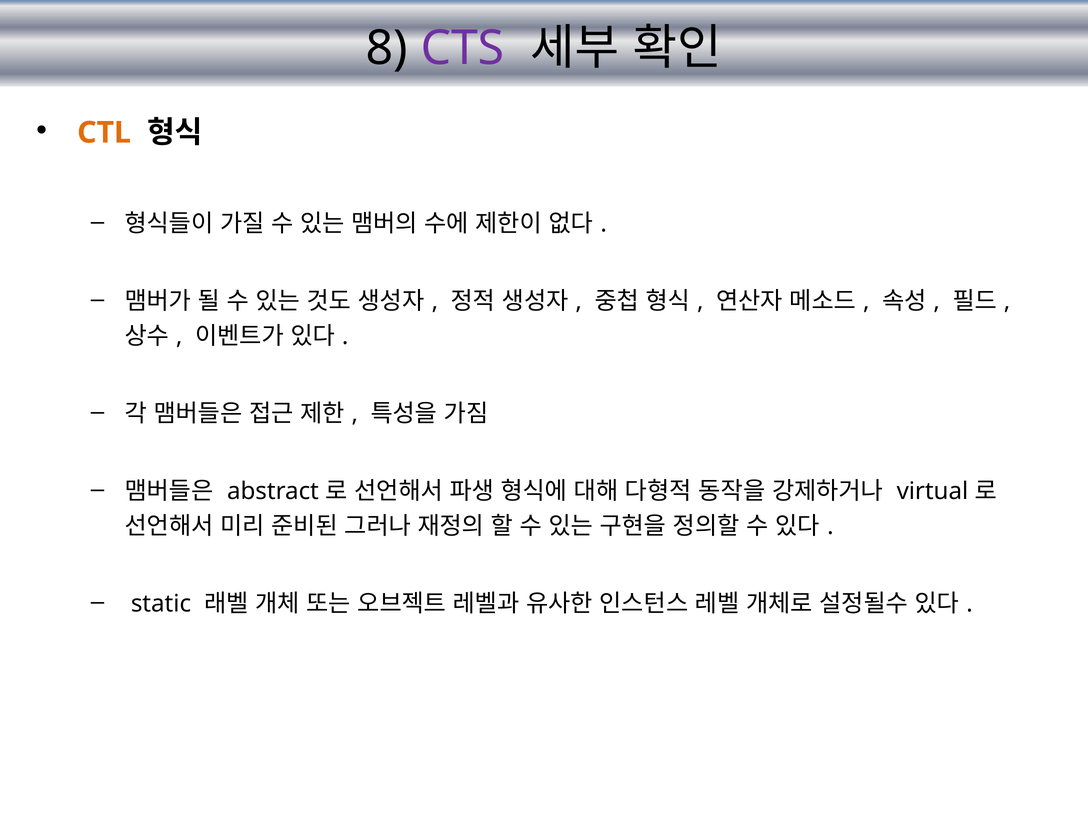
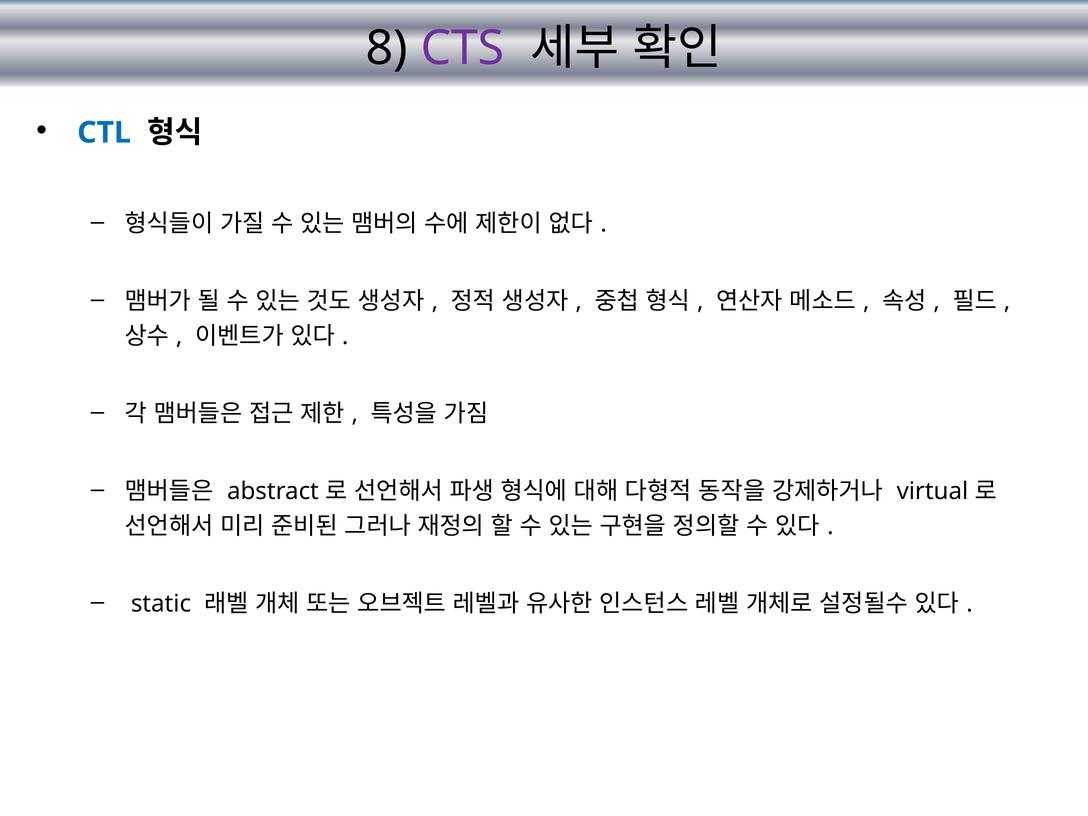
CTL colour: orange -> blue
